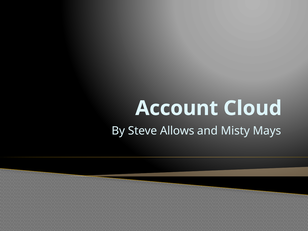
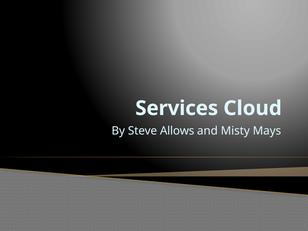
Account: Account -> Services
